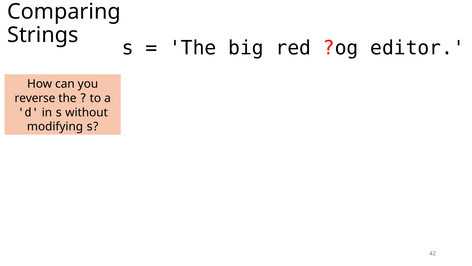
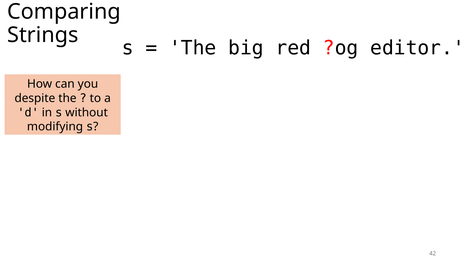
reverse: reverse -> despite
